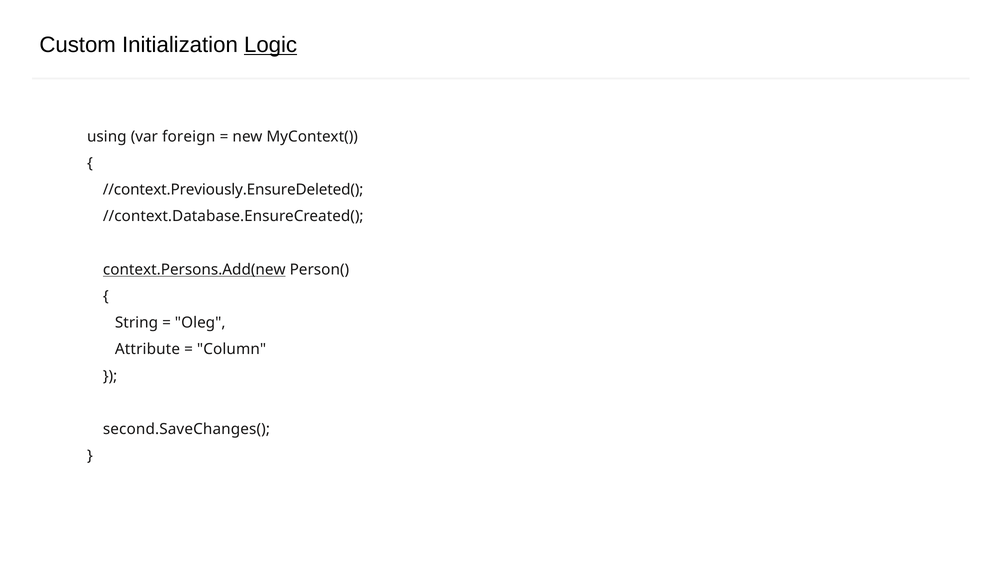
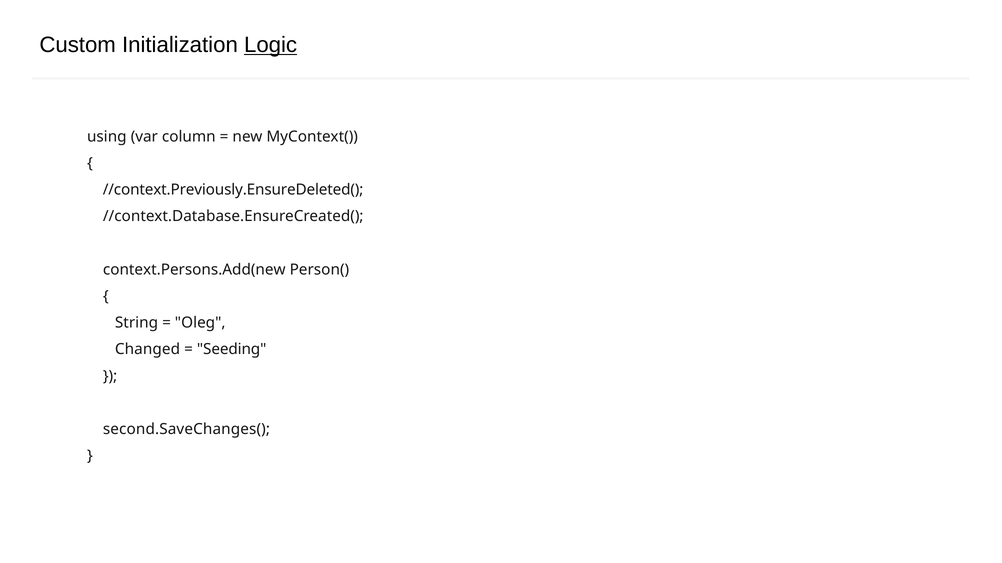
foreign: foreign -> column
context.Persons.Add(new underline: present -> none
Attribute: Attribute -> Changed
Column: Column -> Seeding
